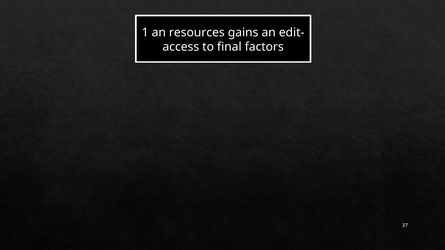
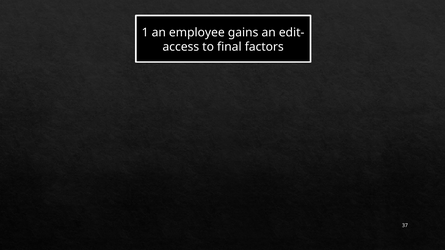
resources: resources -> employee
